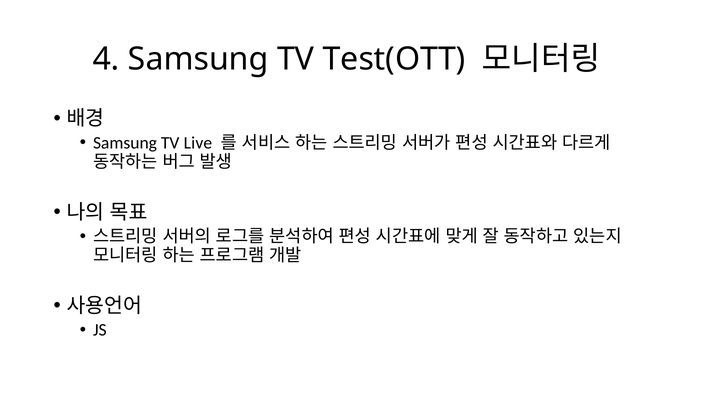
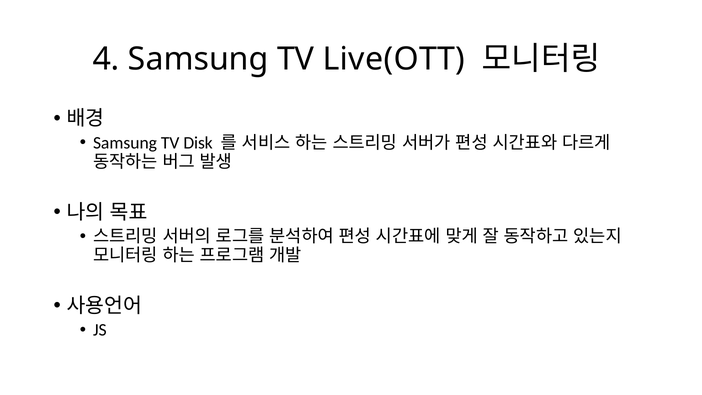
Test(OTT: Test(OTT -> Live(OTT
Live: Live -> Disk
